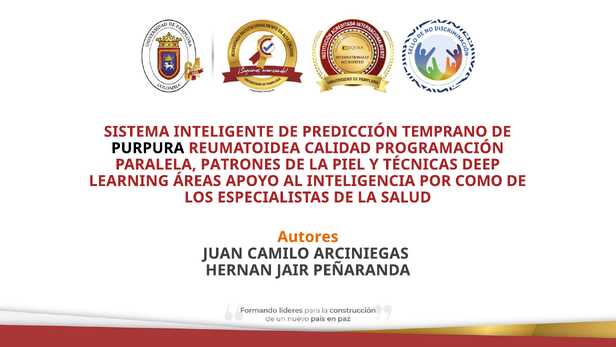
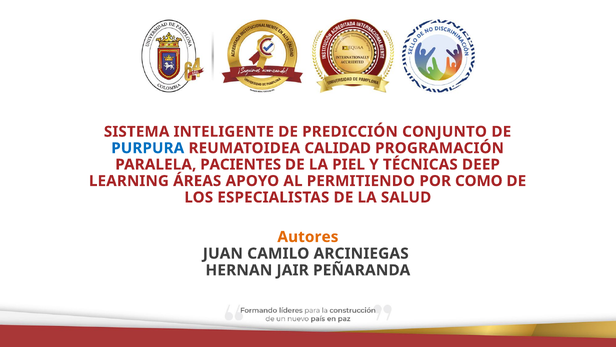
TEMPRANO: TEMPRANO -> CONJUNTO
PURPURA colour: black -> blue
PATRONES: PATRONES -> PACIENTES
INTELIGENCIA: INTELIGENCIA -> PERMITIENDO
